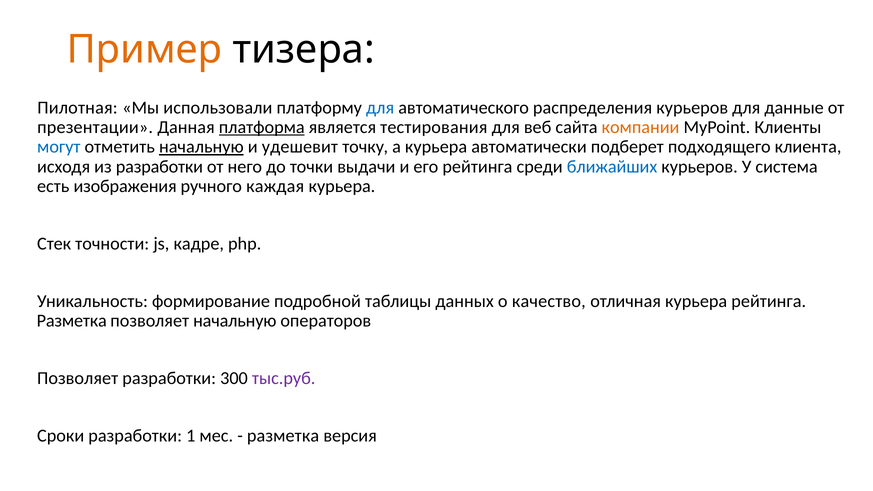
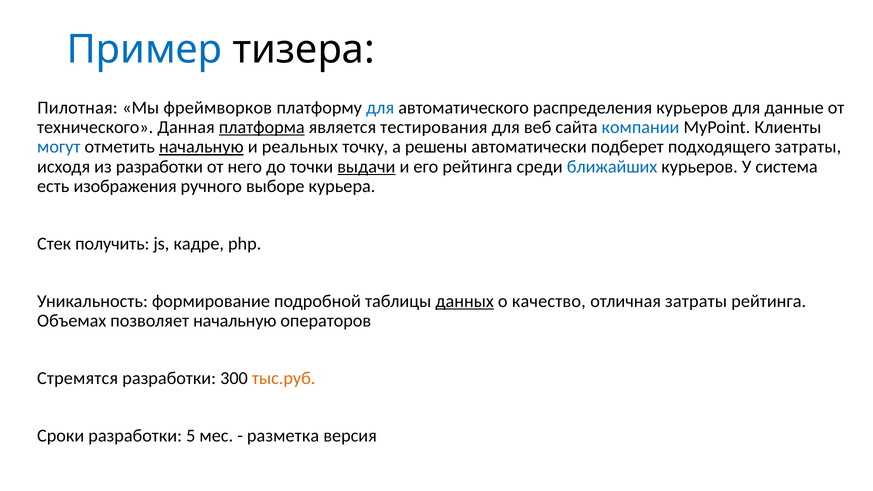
Пример colour: orange -> blue
использовали: использовали -> фреймворков
презентации: презентации -> технического
компании colour: orange -> blue
удешевит: удешевит -> реальных
а курьера: курьера -> решены
подходящего клиента: клиента -> затраты
выдачи underline: none -> present
каждая: каждая -> выборе
точности: точности -> получить
данных underline: none -> present
отличная курьера: курьера -> затраты
Разметка at (72, 321): Разметка -> Объемах
Позволяет at (78, 378): Позволяет -> Стремятся
тыс.руб colour: purple -> orange
1: 1 -> 5
